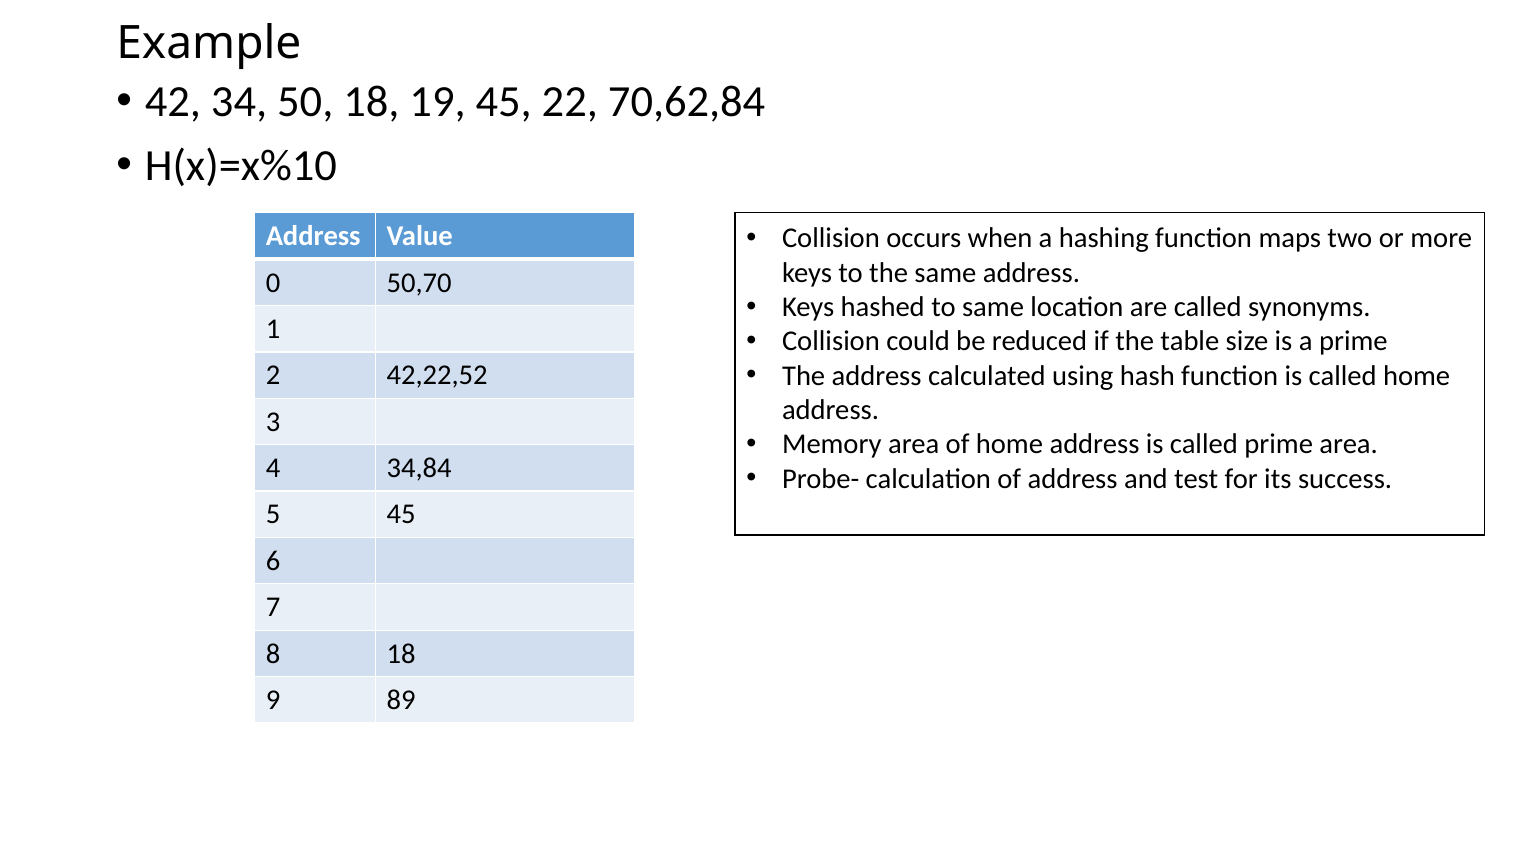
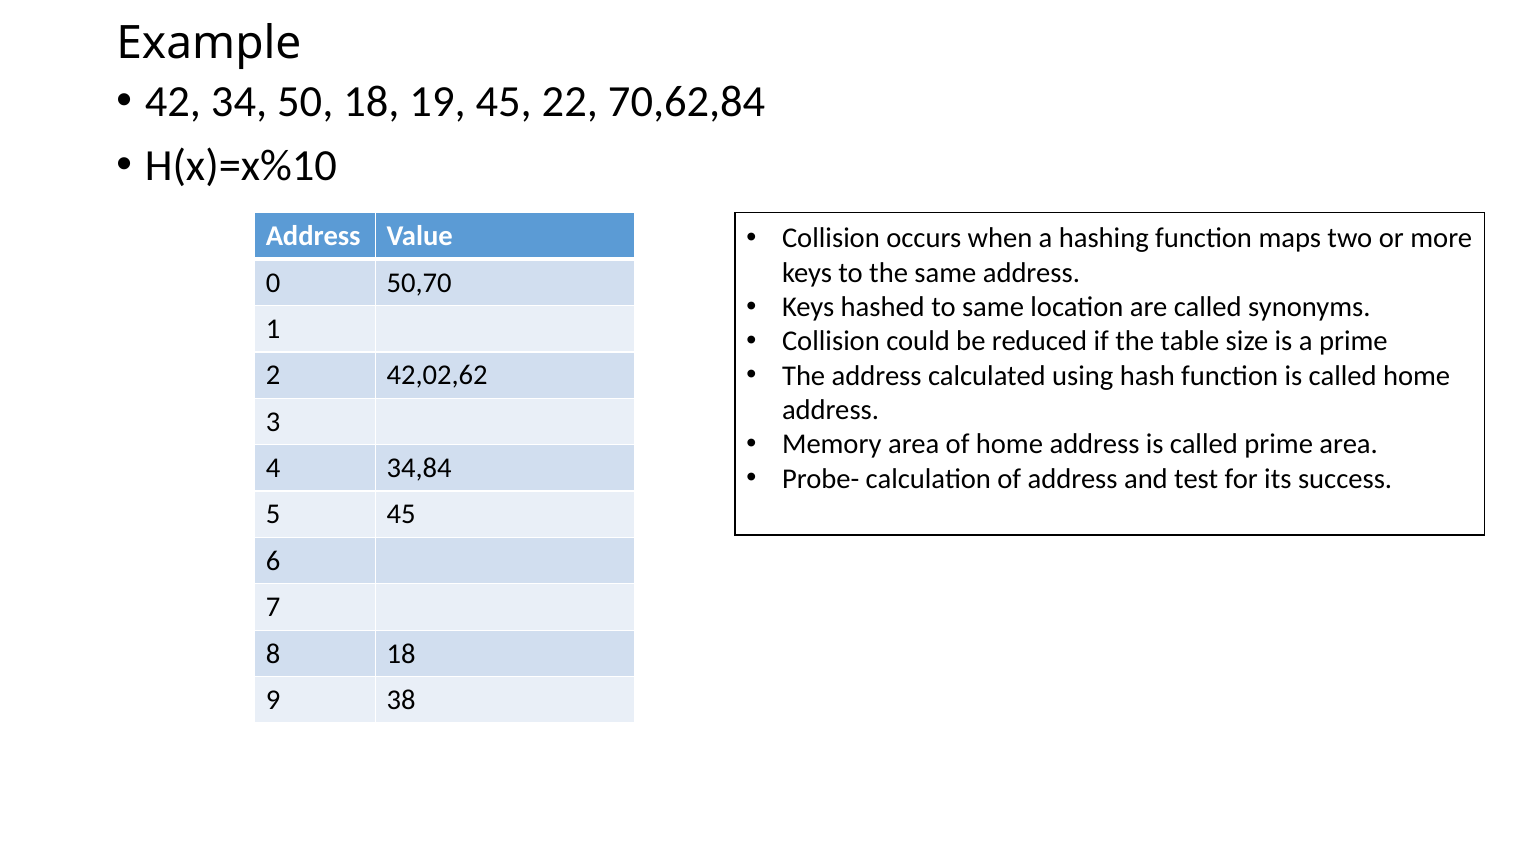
42,22,52: 42,22,52 -> 42,02,62
89: 89 -> 38
